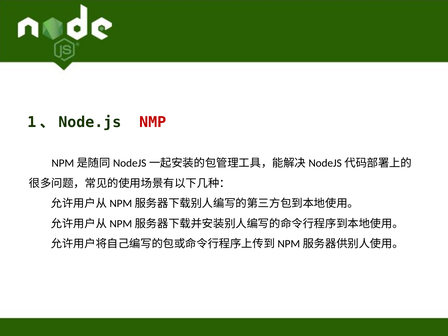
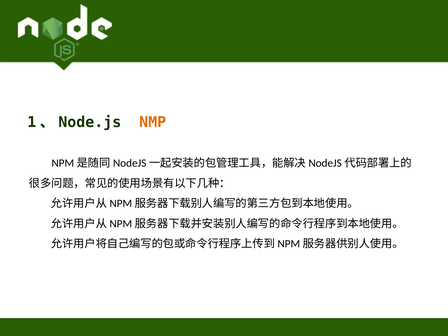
NMP colour: red -> orange
